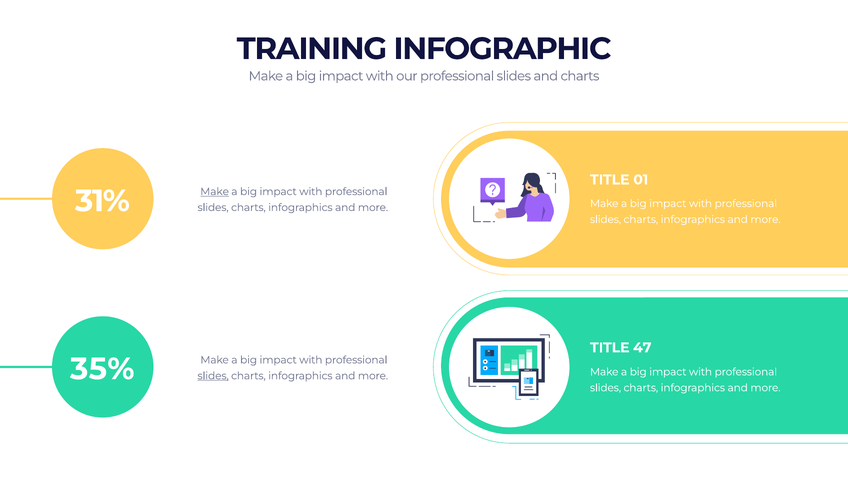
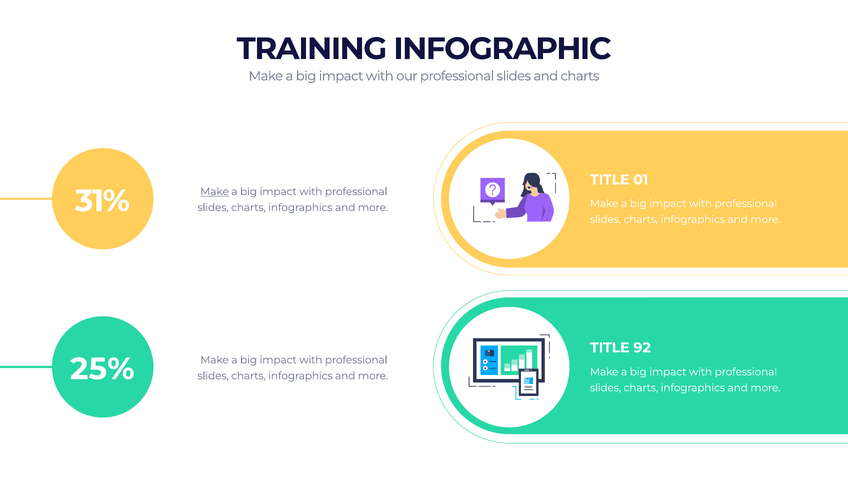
47: 47 -> 92
35%: 35% -> 25%
slides at (213, 376) underline: present -> none
